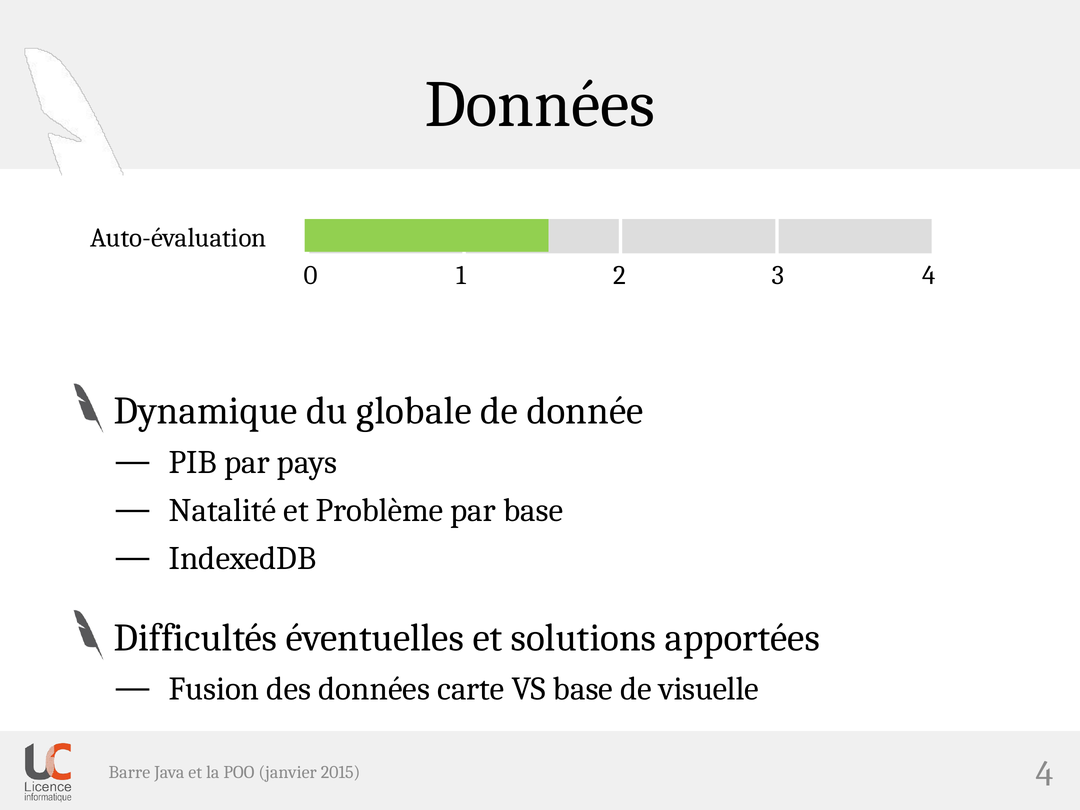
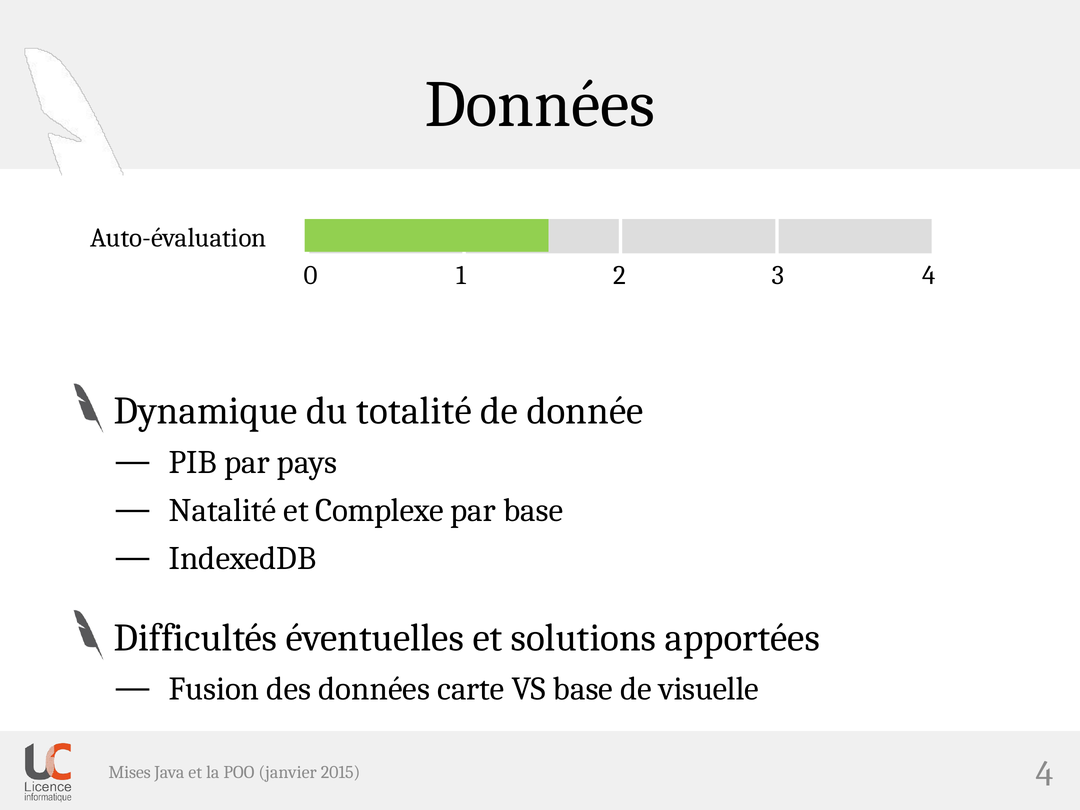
globale: globale -> totalité
Problème: Problème -> Complexe
Barre: Barre -> Mises
